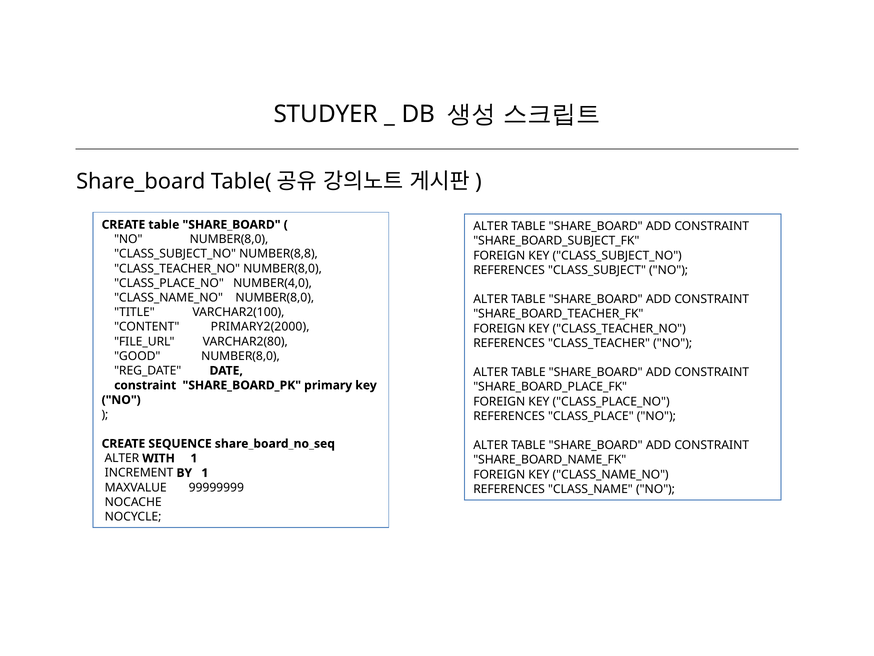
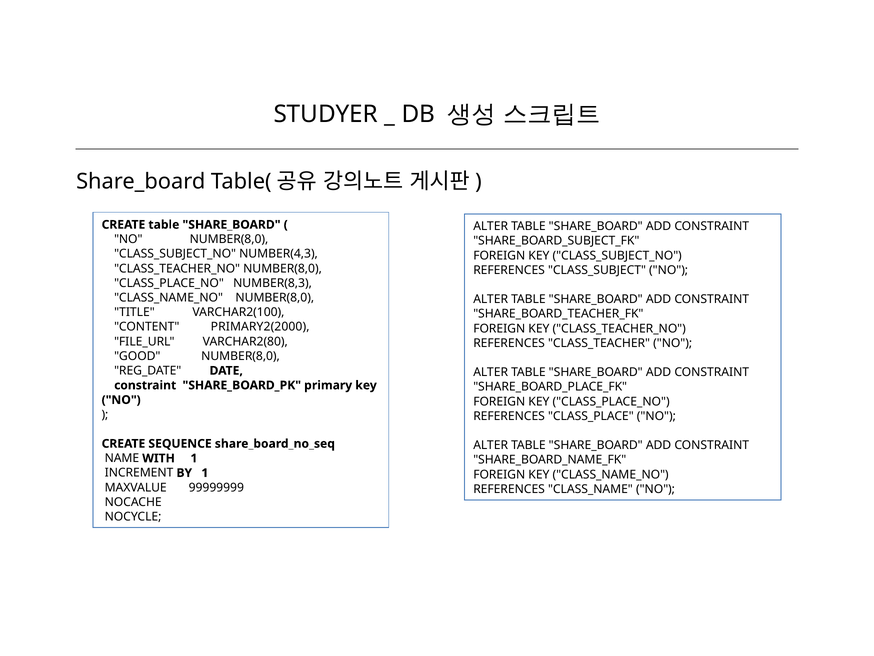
NUMBER(8,8: NUMBER(8,8 -> NUMBER(4,3
NUMBER(4,0: NUMBER(4,0 -> NUMBER(8,3
ALTER at (122, 458): ALTER -> NAME
